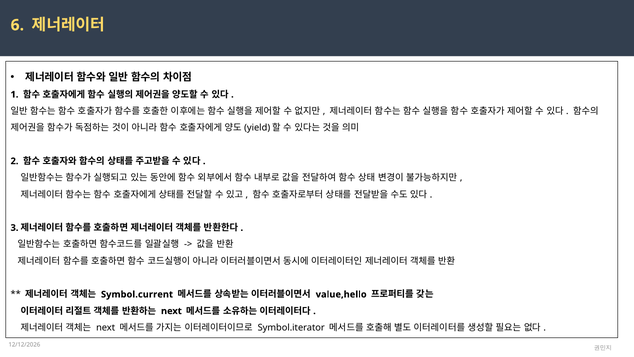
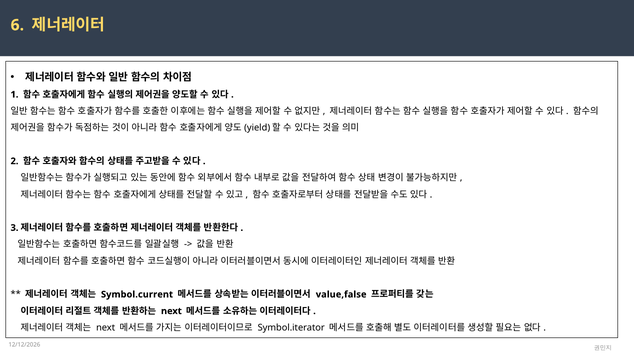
value,hello: value,hello -> value,false
